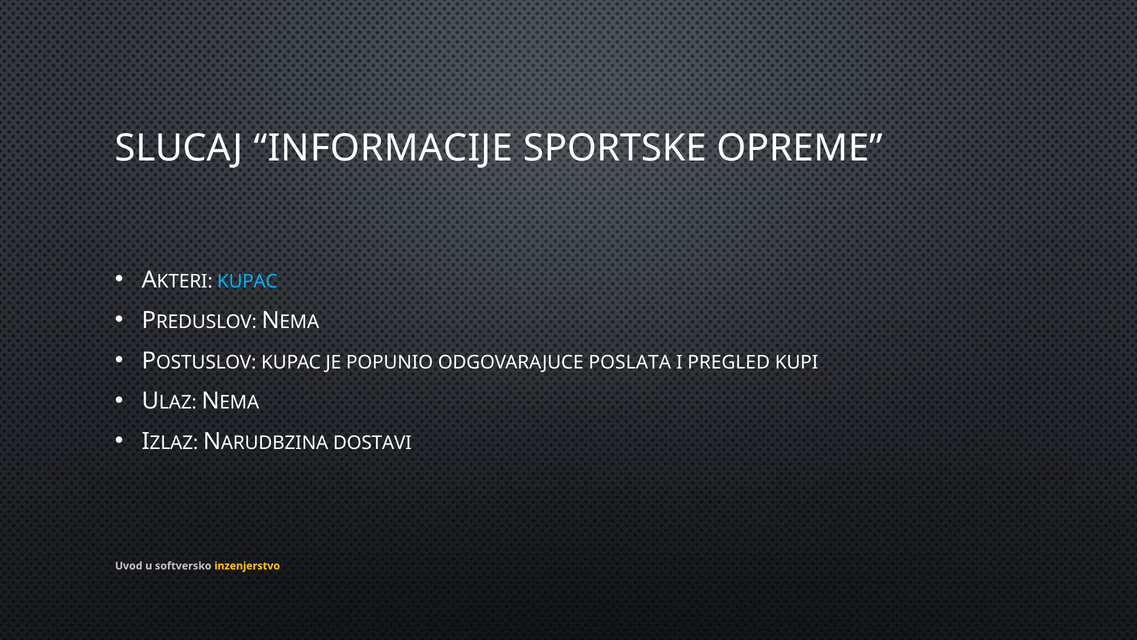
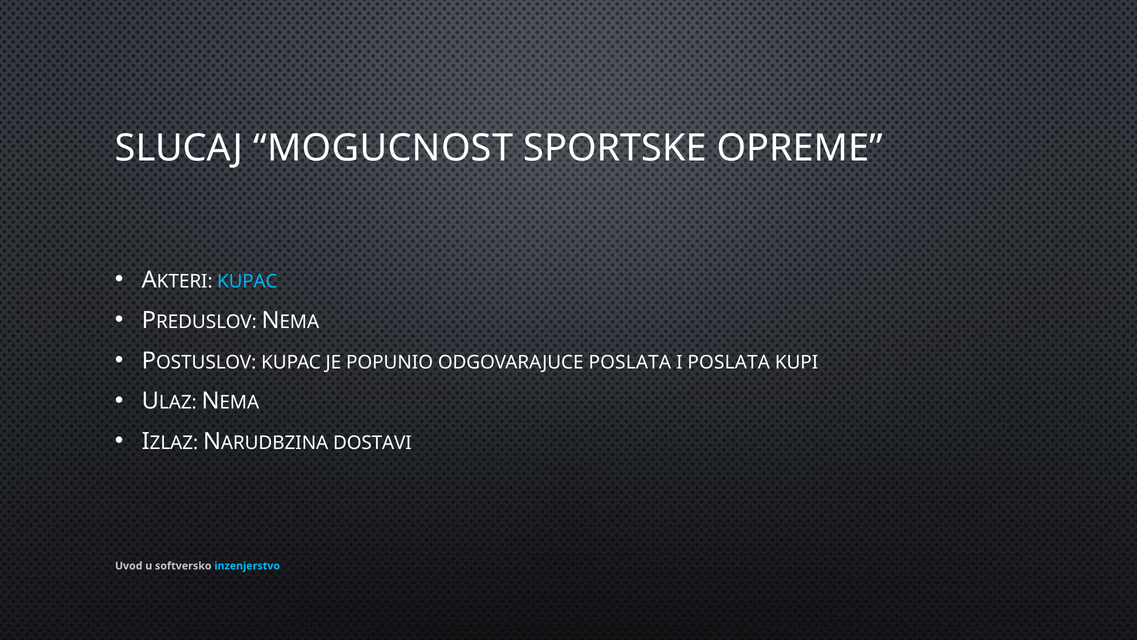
INFORMACIJE: INFORMACIJE -> MOGUCNOST
I PREGLED: PREGLED -> POSLATA
inzenjerstvo colour: yellow -> light blue
